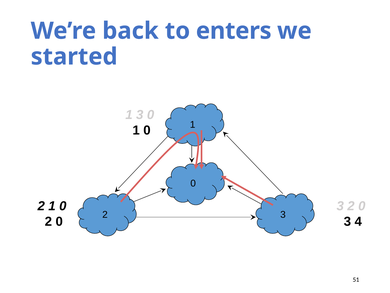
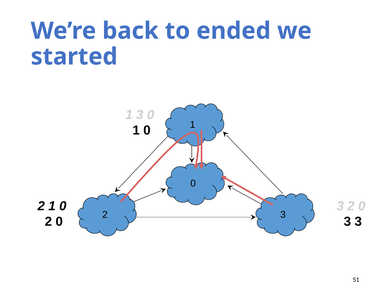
enters: enters -> ended
3 4: 4 -> 3
